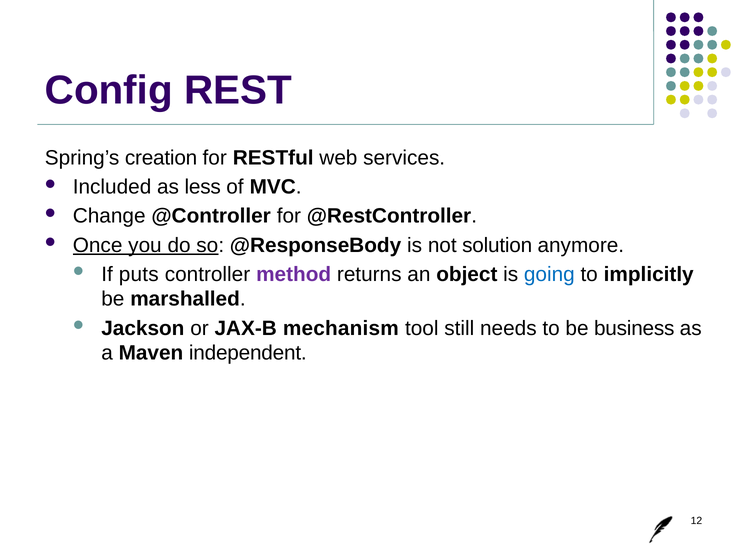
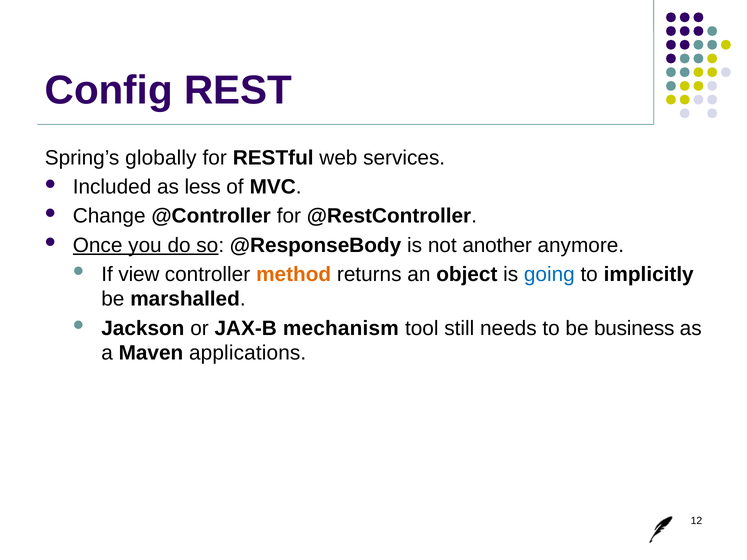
creation: creation -> globally
solution: solution -> another
puts: puts -> view
method colour: purple -> orange
independent: independent -> applications
